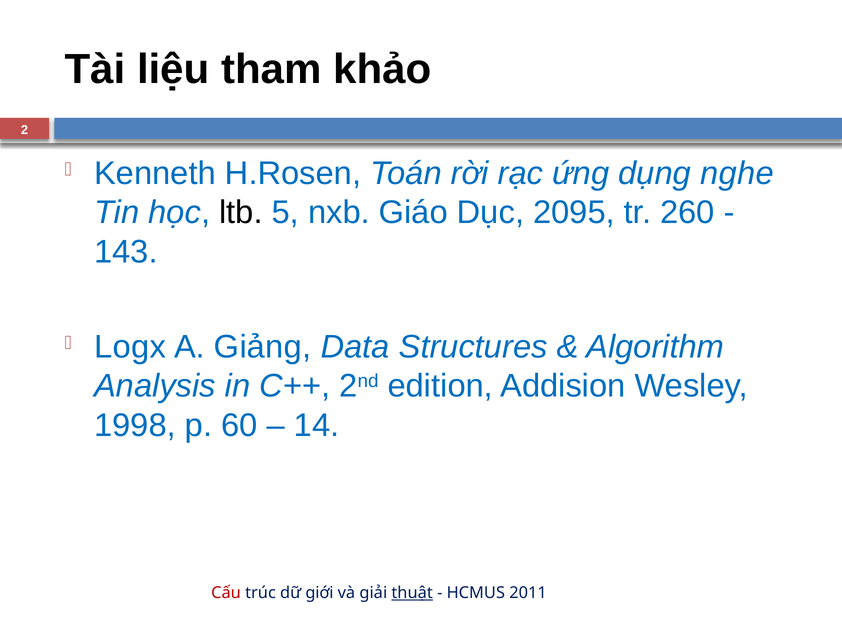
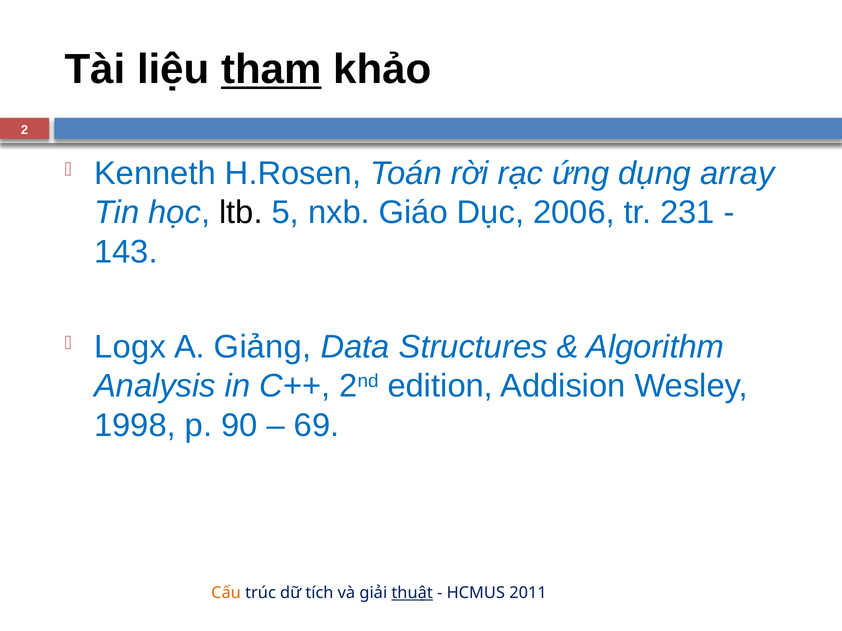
tham underline: none -> present
nghe: nghe -> array
2095: 2095 -> 2006
260: 260 -> 231
60: 60 -> 90
14: 14 -> 69
Cấu colour: red -> orange
giới: giới -> tích
